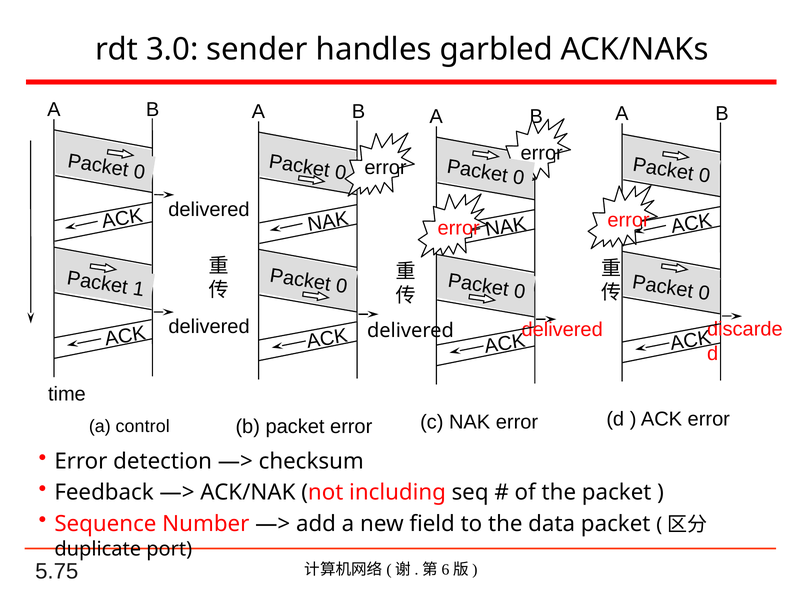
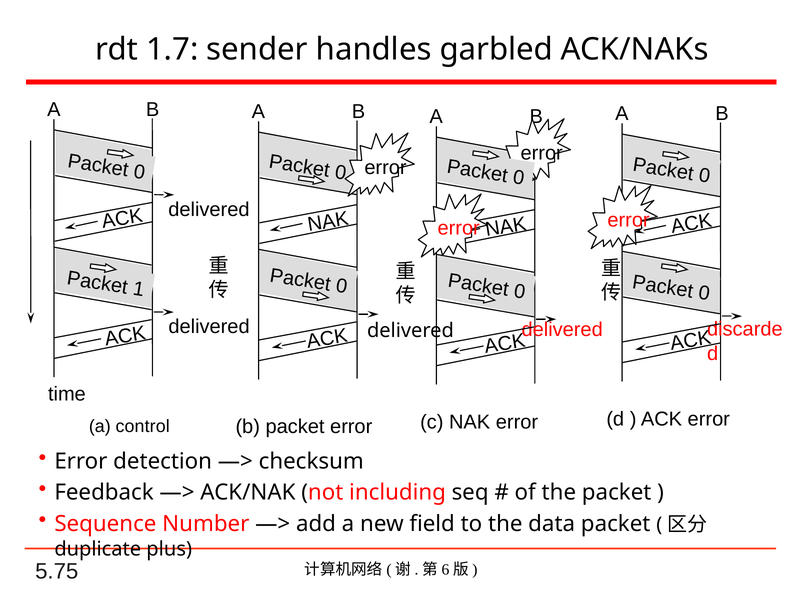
3.0: 3.0 -> 1.7
port: port -> plus
